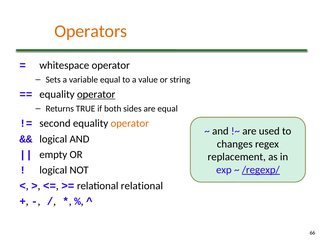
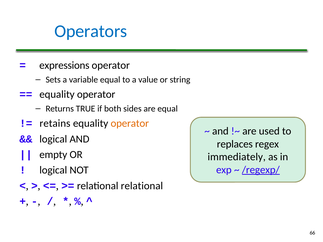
Operators colour: orange -> blue
whitespace: whitespace -> expressions
operator at (96, 94) underline: present -> none
second: second -> retains
changes: changes -> replaces
replacement: replacement -> immediately
